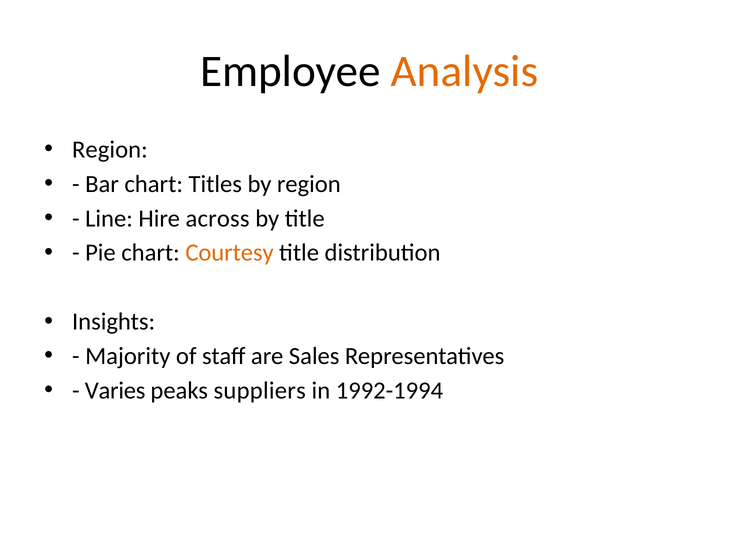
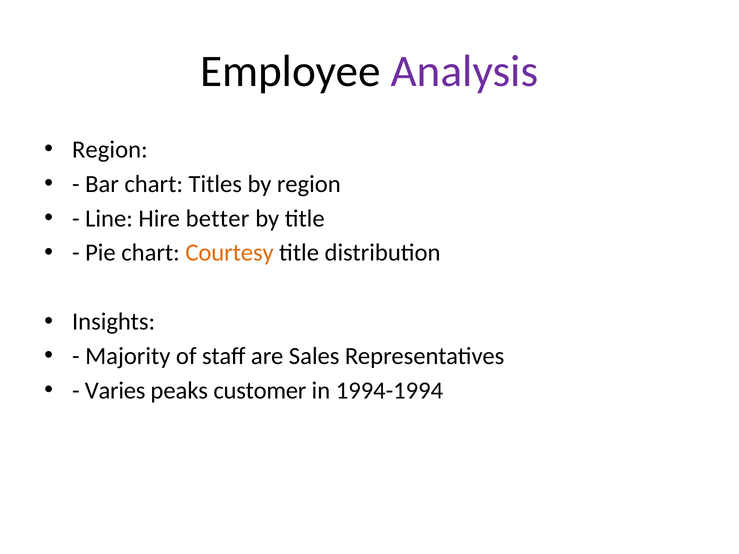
Analysis colour: orange -> purple
across: across -> better
suppliers: suppliers -> customer
1992-1994: 1992-1994 -> 1994-1994
